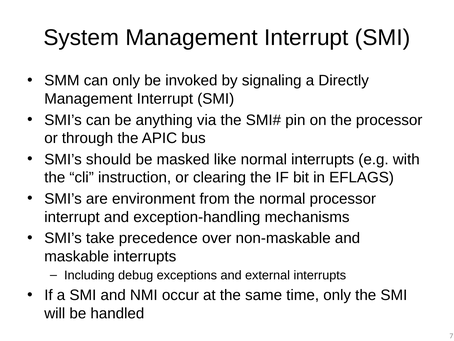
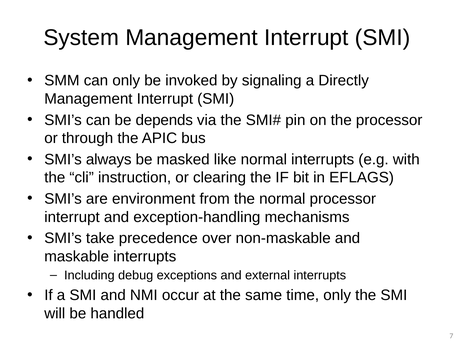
anything: anything -> depends
should: should -> always
